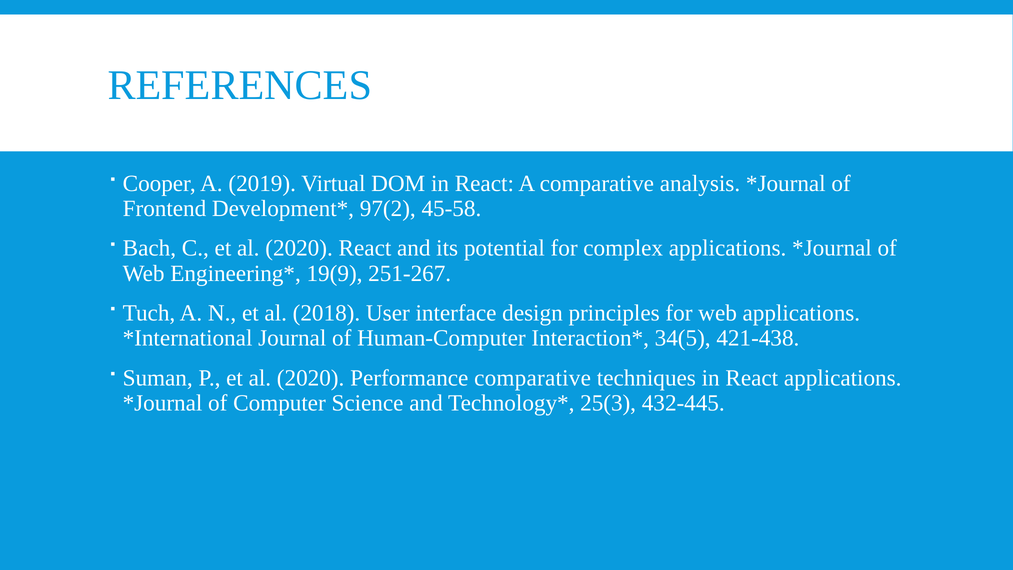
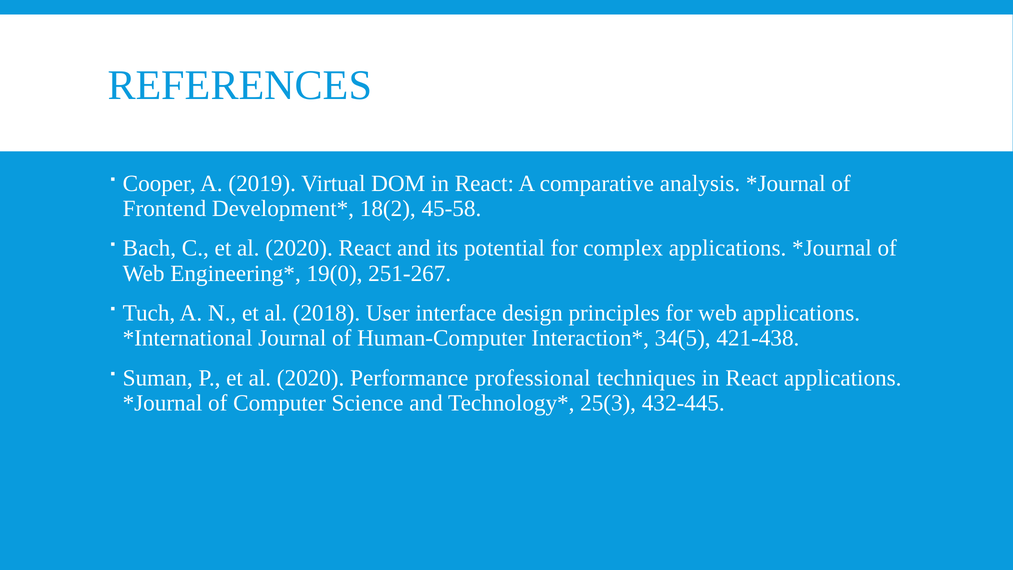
97(2: 97(2 -> 18(2
19(9: 19(9 -> 19(0
Performance comparative: comparative -> professional
